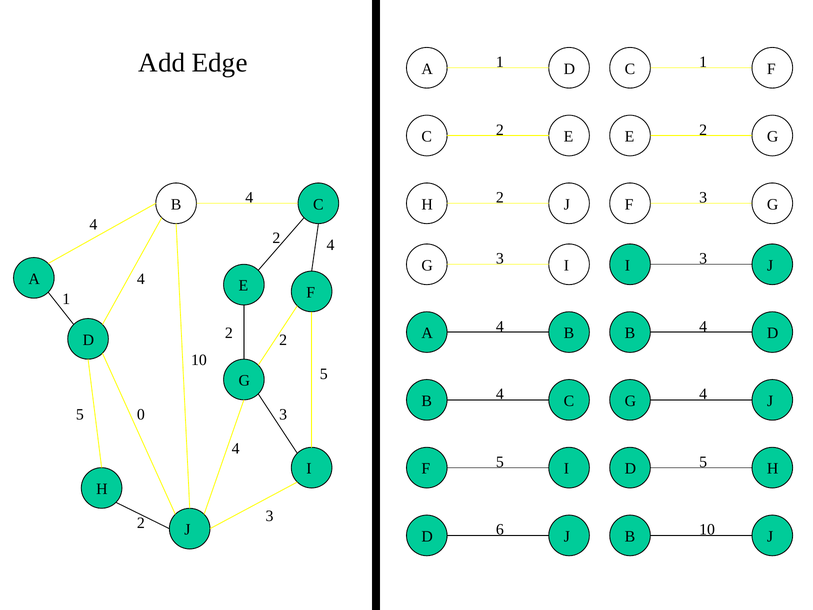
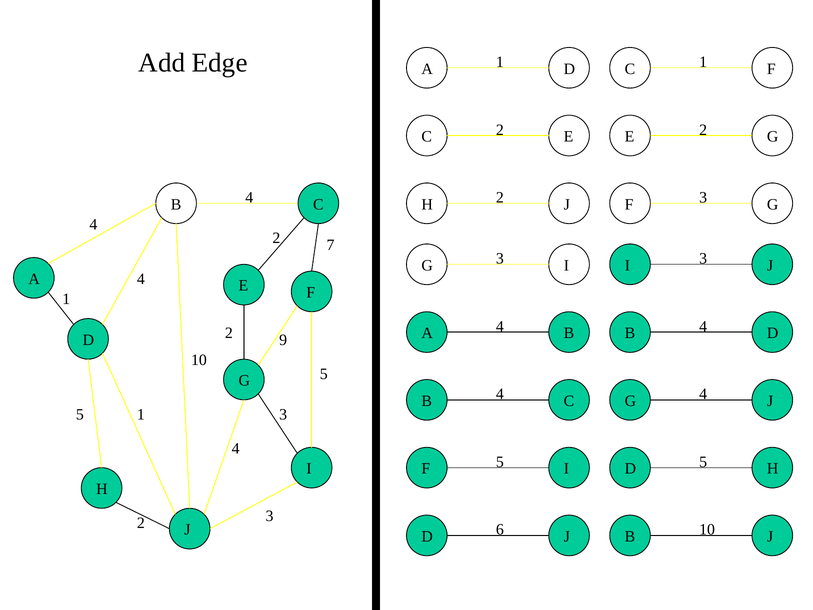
2 4: 4 -> 7
2 at (283, 340): 2 -> 9
5 0: 0 -> 1
